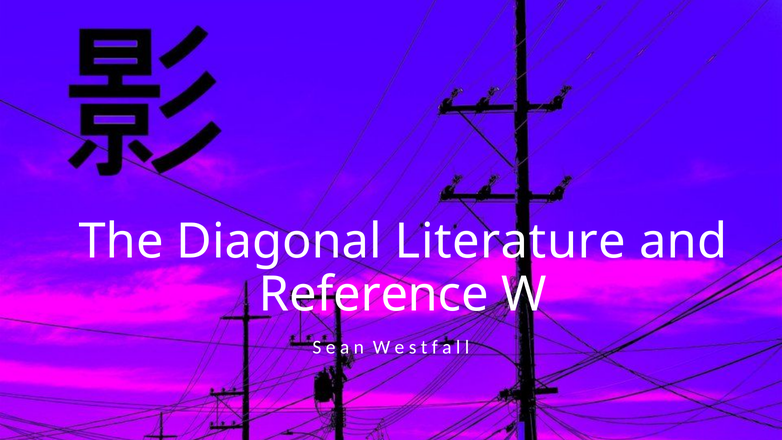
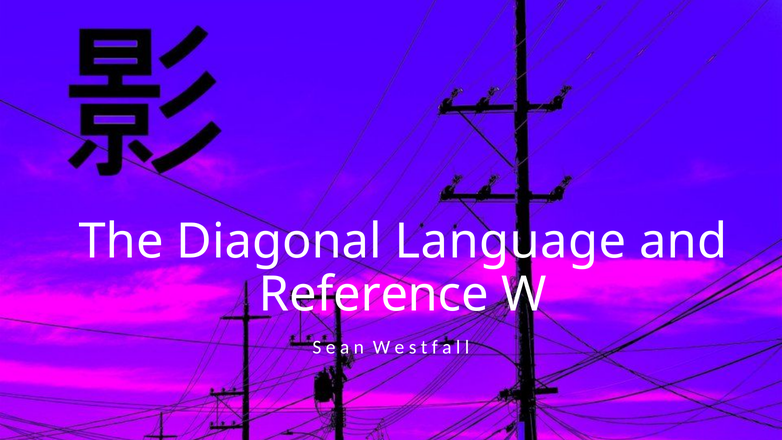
Literature: Literature -> Language
